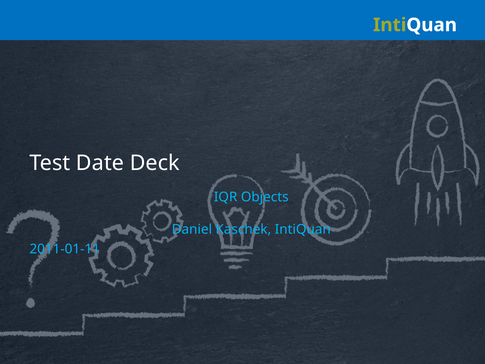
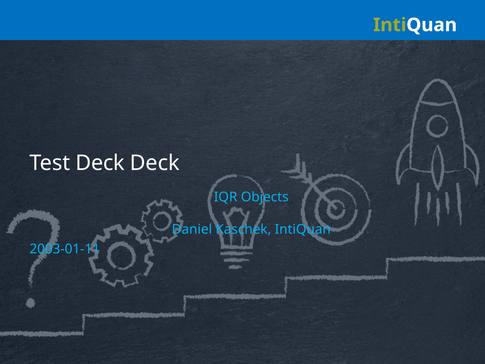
Test Date: Date -> Deck
2011-01-11: 2011-01-11 -> 2003-01-11
